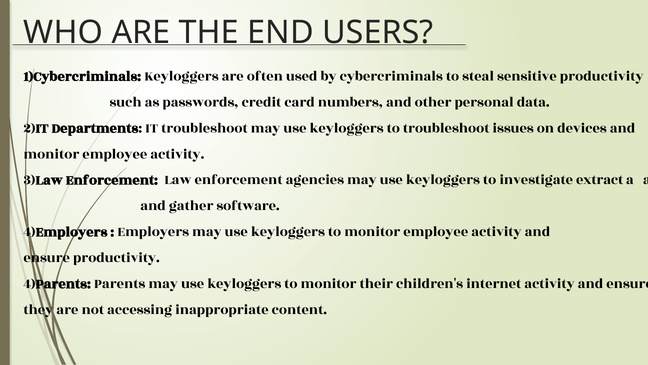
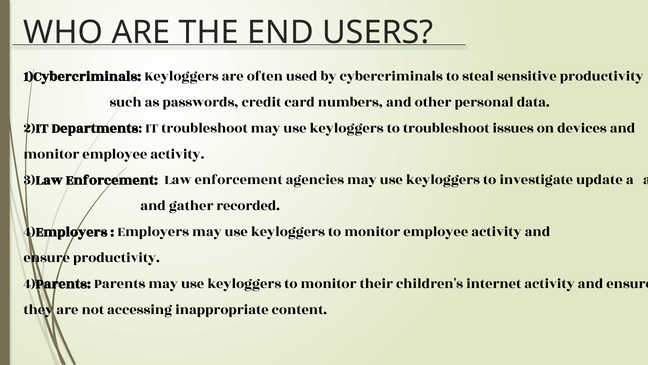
extract: extract -> update
software: software -> recorded
